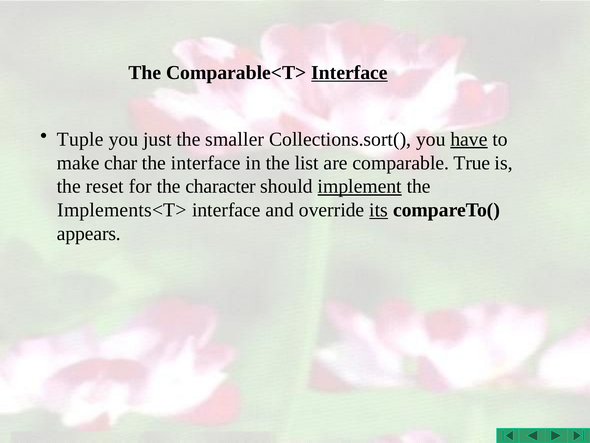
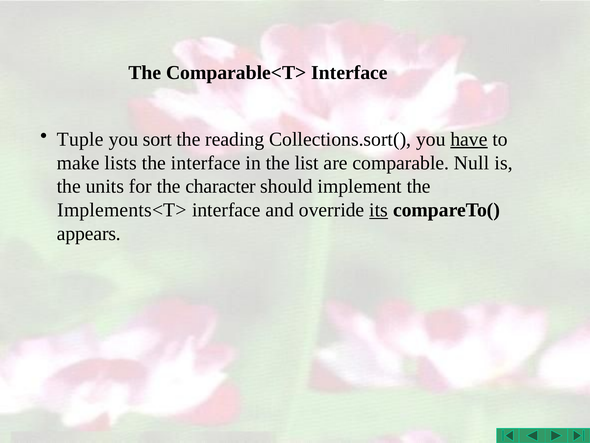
Interface at (349, 73) underline: present -> none
just: just -> sort
smaller: smaller -> reading
char: char -> lists
True: True -> Null
reset: reset -> units
implement underline: present -> none
